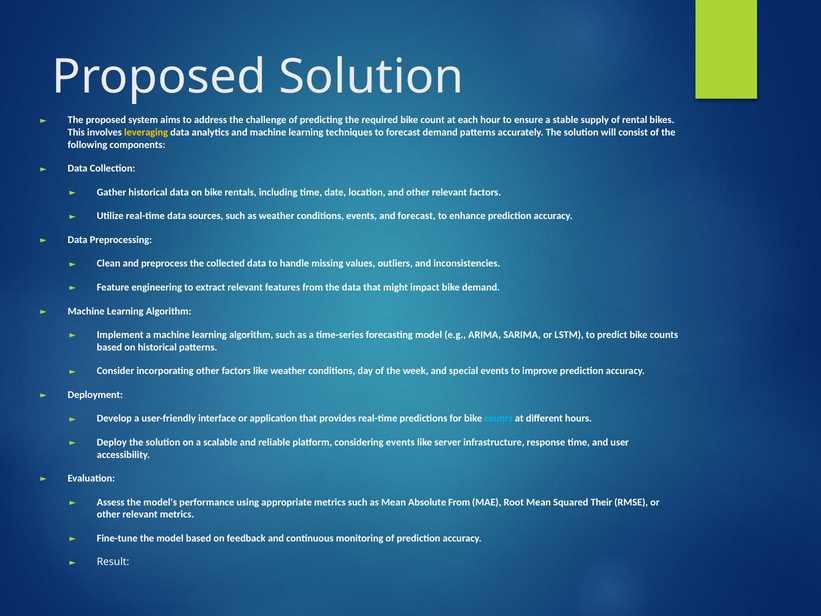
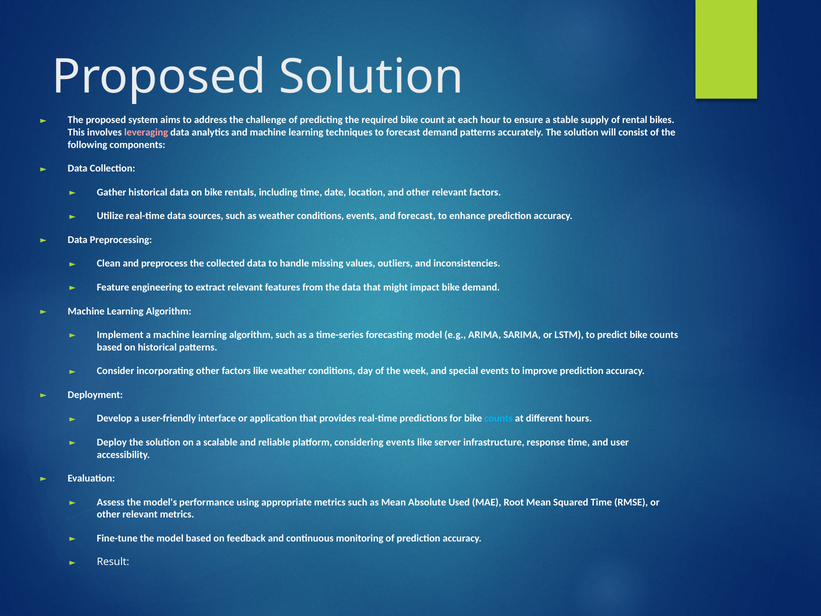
leveraging colour: yellow -> pink
Absolute From: From -> Used
Squared Their: Their -> Time
